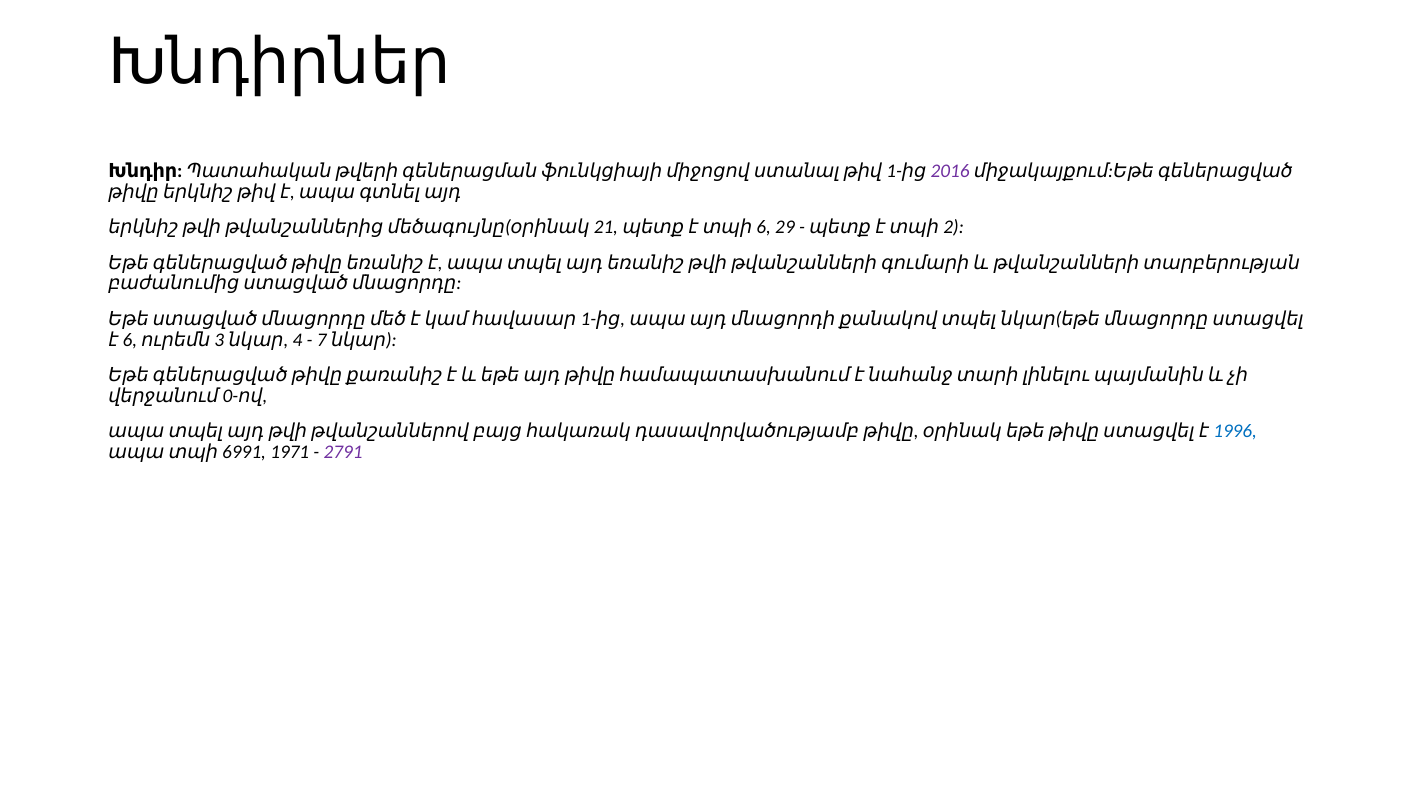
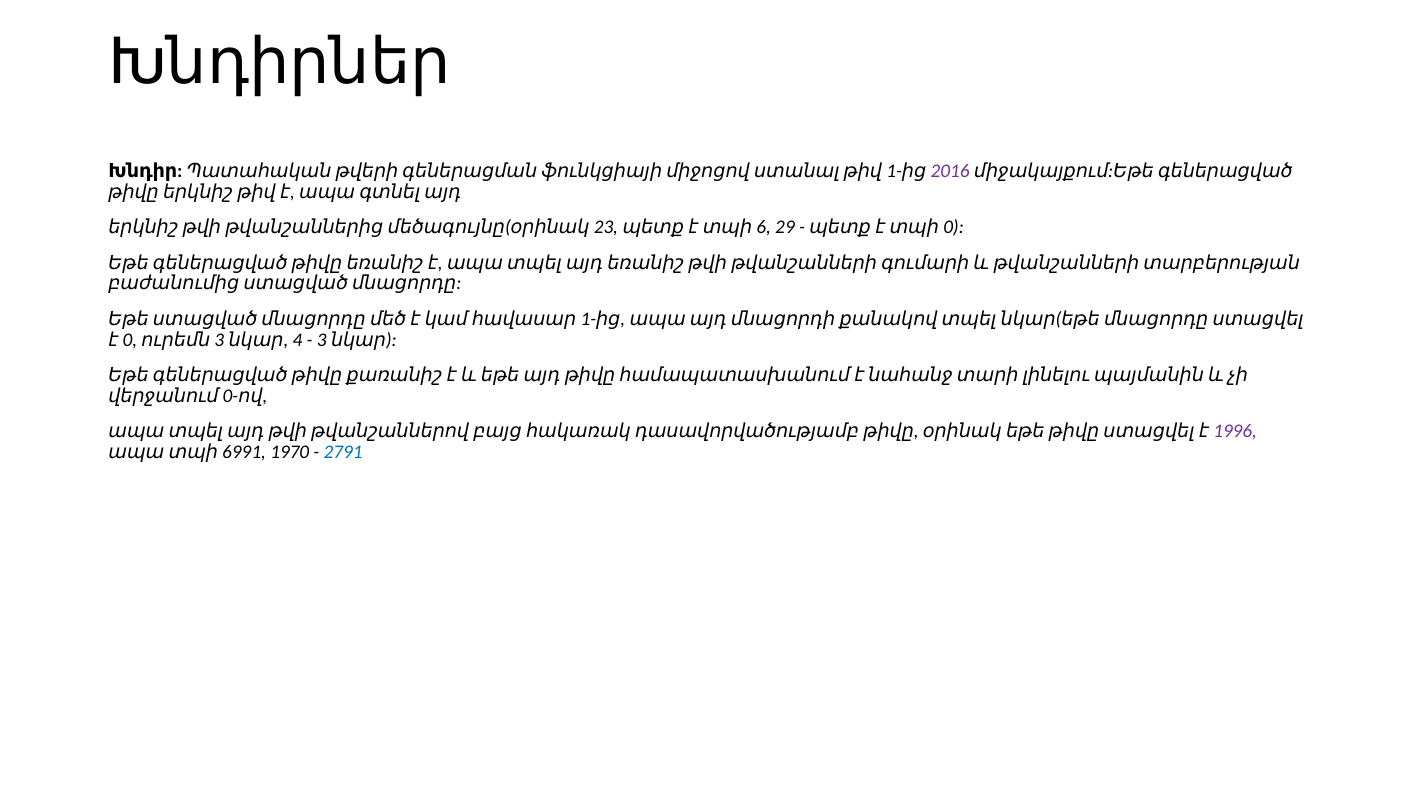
21: 21 -> 23
2 at (954, 227): 2 -> 0
6 at (130, 340): 6 -> 0
7 at (322, 340): 7 -> 3
1996 colour: blue -> purple
1971: 1971 -> 1970
2791 colour: purple -> blue
